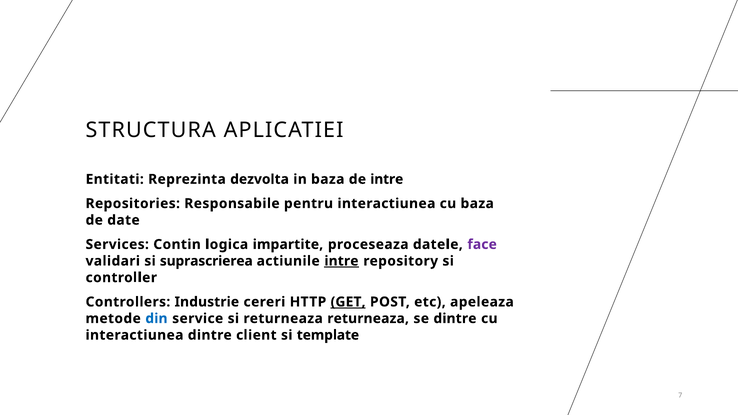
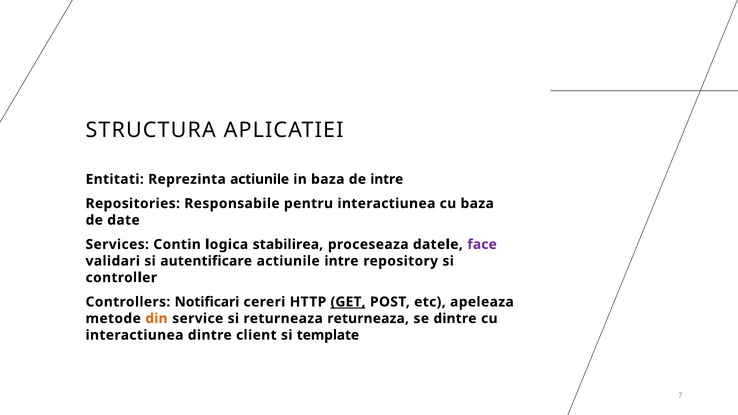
Reprezinta dezvolta: dezvolta -> actiunile
impartite: impartite -> stabilirea
suprascrierea: suprascrierea -> autentificare
intre at (341, 261) underline: present -> none
Industrie: Industrie -> Notificari
din colour: blue -> orange
